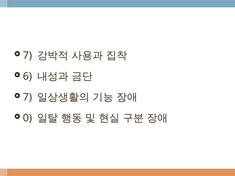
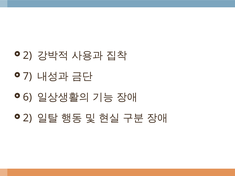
7 at (27, 56): 7 -> 2
6: 6 -> 7
7 at (27, 97): 7 -> 6
0 at (27, 118): 0 -> 2
